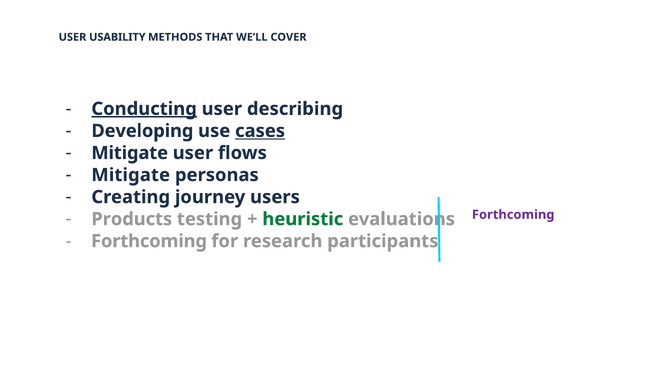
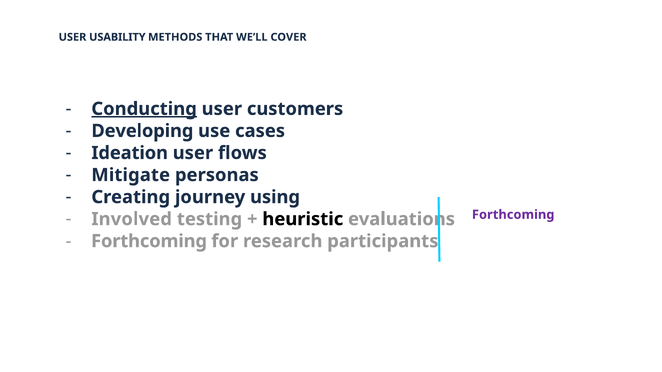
describing: describing -> customers
cases underline: present -> none
Mitigate at (130, 153): Mitigate -> Ideation
users: users -> using
Products: Products -> Involved
heuristic colour: green -> black
